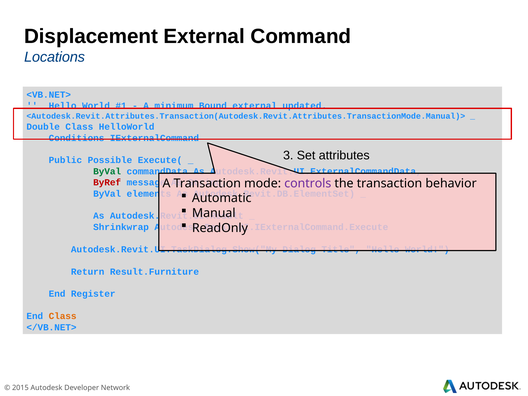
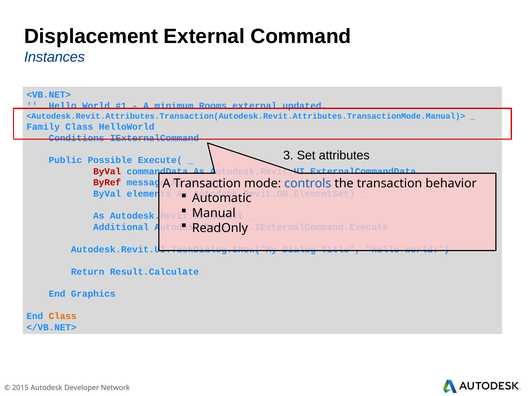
Locations: Locations -> Instances
Bound: Bound -> Rooms
Double: Double -> Family
ByVal at (107, 171) colour: green -> red
controls colour: purple -> blue
Shrinkwrap: Shrinkwrap -> Additional
Result.Furniture: Result.Furniture -> Result.Calculate
Register: Register -> Graphics
